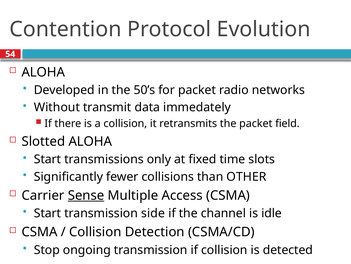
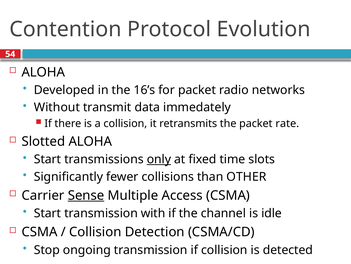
50’s: 50’s -> 16’s
field: field -> rate
only underline: none -> present
side: side -> with
